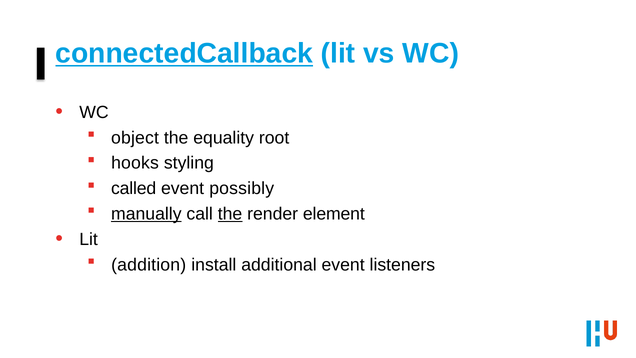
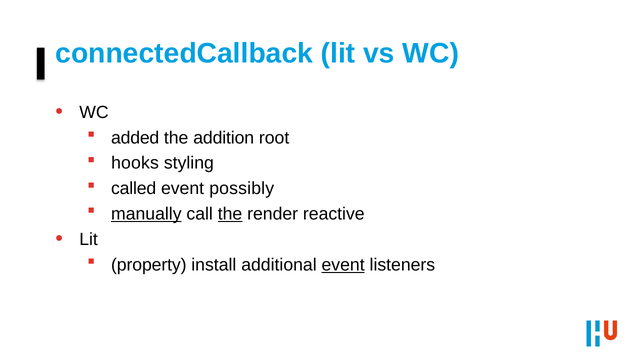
connectedCallback underline: present -> none
object: object -> added
equality: equality -> addition
element: element -> reactive
addition: addition -> property
event at (343, 265) underline: none -> present
